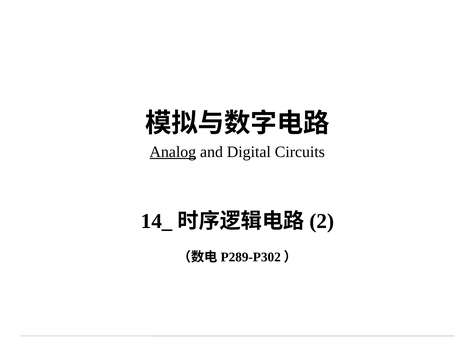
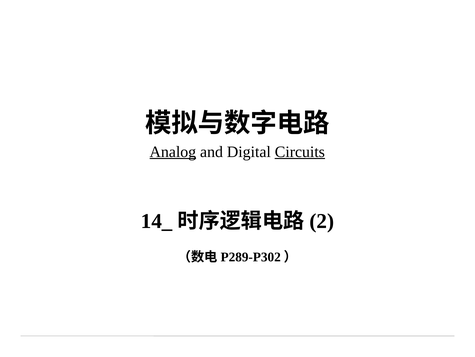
Circuits underline: none -> present
